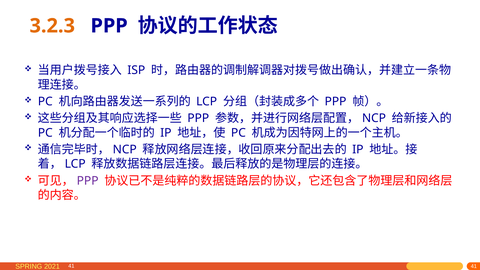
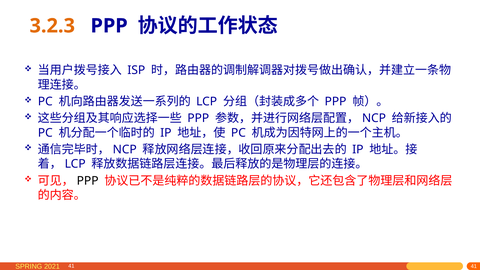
PPP at (88, 181) colour: purple -> black
